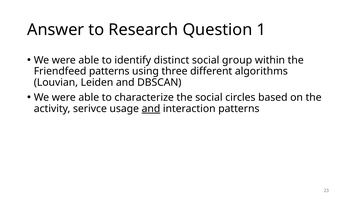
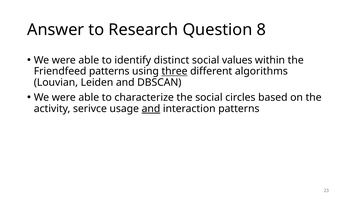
1: 1 -> 8
group: group -> values
three underline: none -> present
